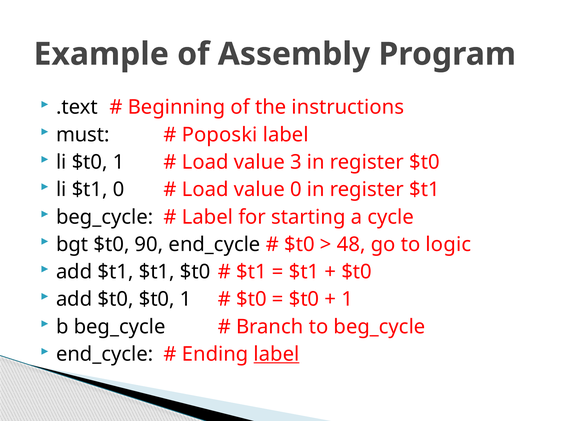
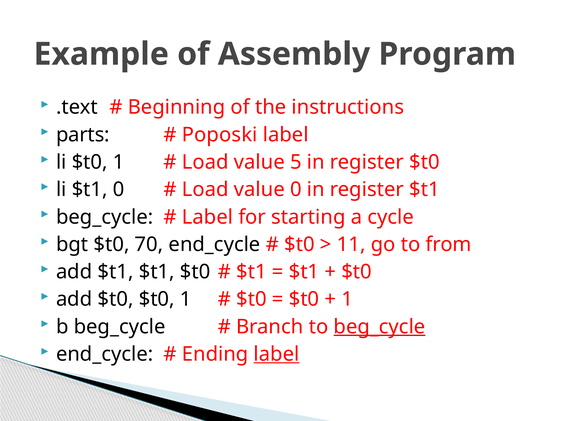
must: must -> parts
3: 3 -> 5
90: 90 -> 70
48: 48 -> 11
logic: logic -> from
beg_cycle at (379, 326) underline: none -> present
